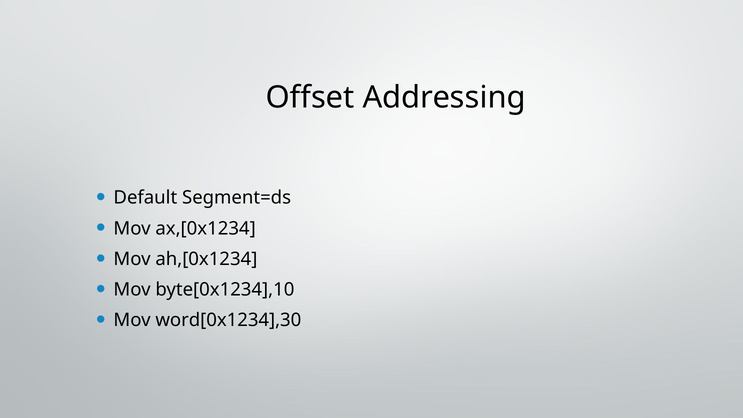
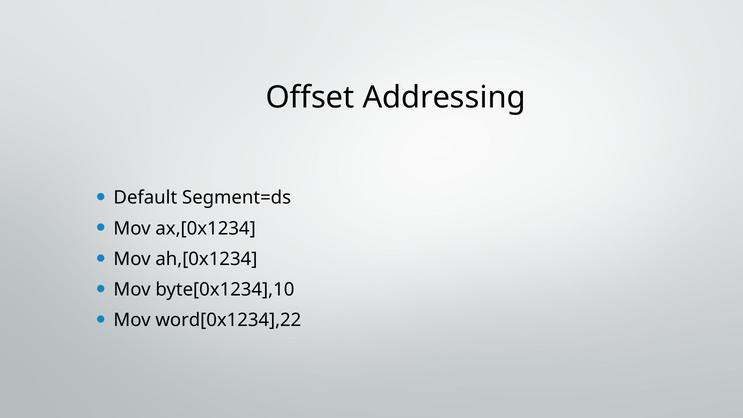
word[0x1234],30: word[0x1234],30 -> word[0x1234],22
